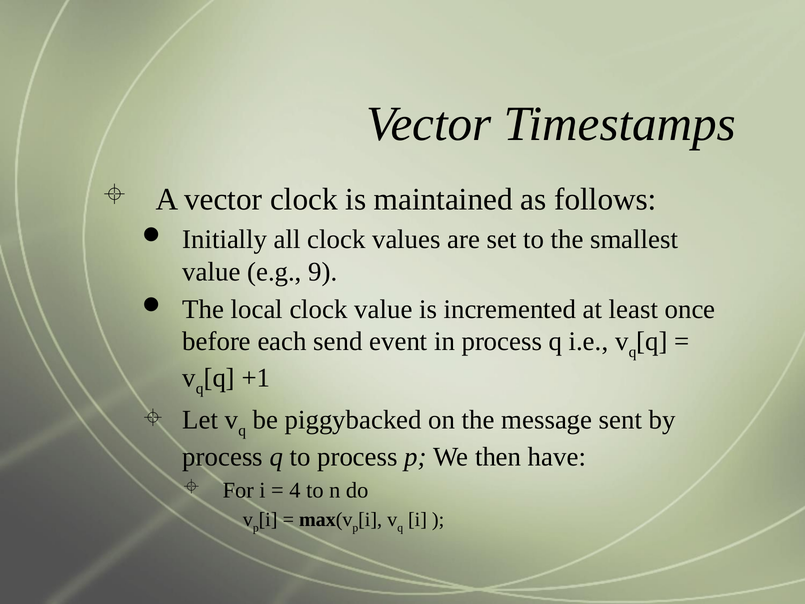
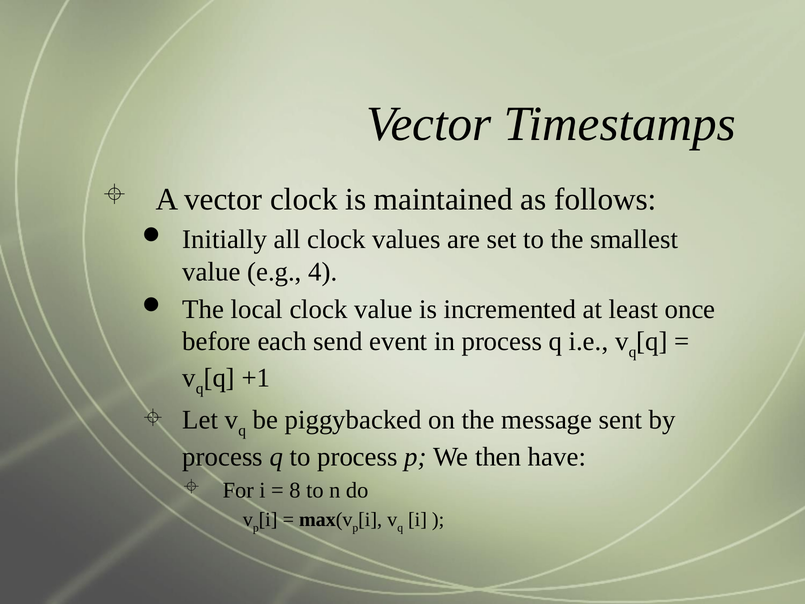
9: 9 -> 4
4: 4 -> 8
